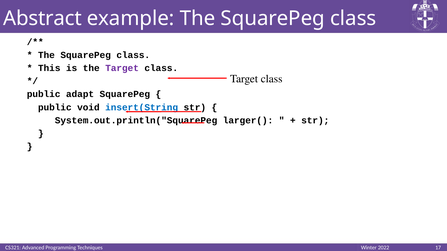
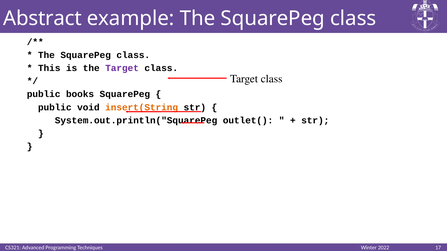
adapt: adapt -> books
insert(String colour: blue -> orange
larger(: larger( -> outlet(
